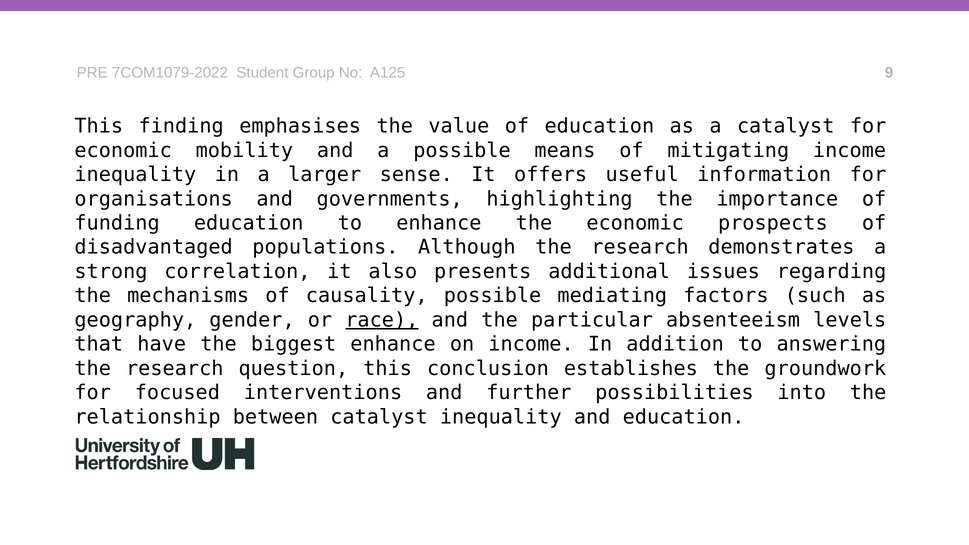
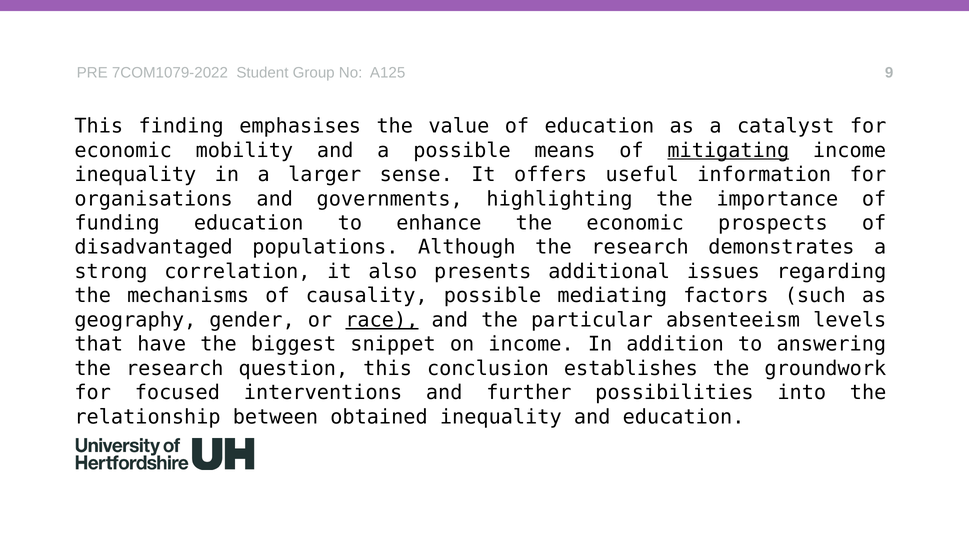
mitigating underline: none -> present
biggest enhance: enhance -> snippet
between catalyst: catalyst -> obtained
